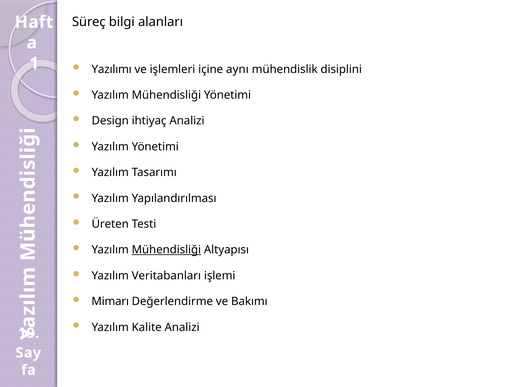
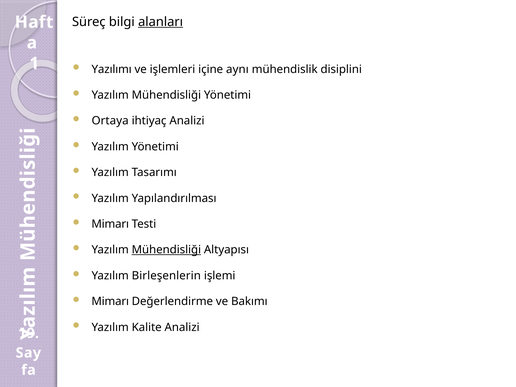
alanları underline: none -> present
Design: Design -> Ortaya
Üreten at (110, 224): Üreten -> Mimarı
Veritabanları: Veritabanları -> Birleşenlerin
